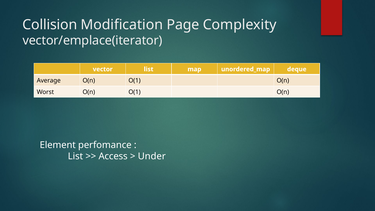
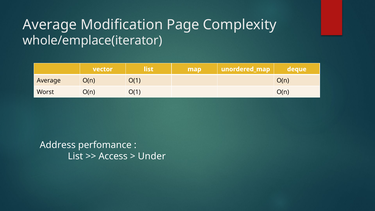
Collision at (50, 25): Collision -> Average
vector/emplace(iterator: vector/emplace(iterator -> whole/emplace(iterator
Element: Element -> Address
